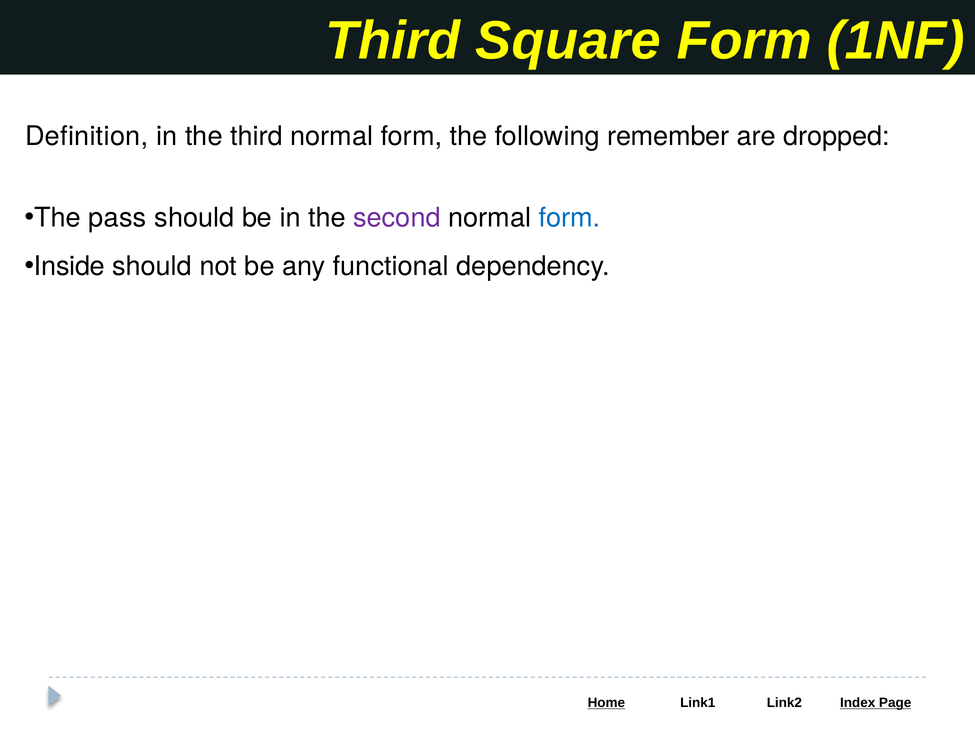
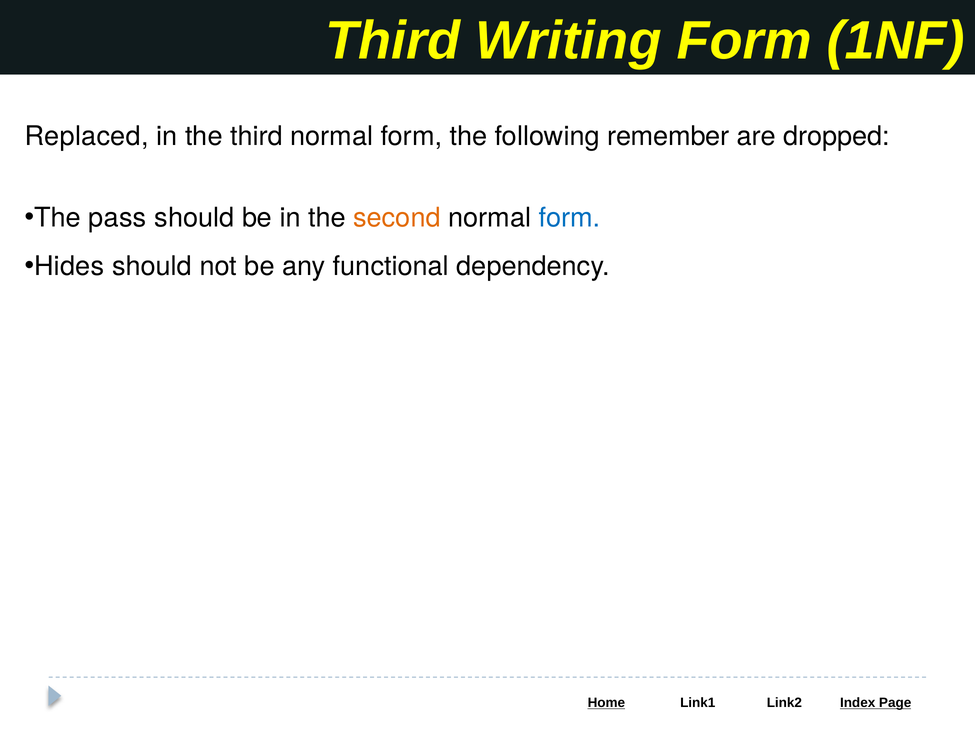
Square: Square -> Writing
Definition: Definition -> Replaced
second colour: purple -> orange
Inside: Inside -> Hides
